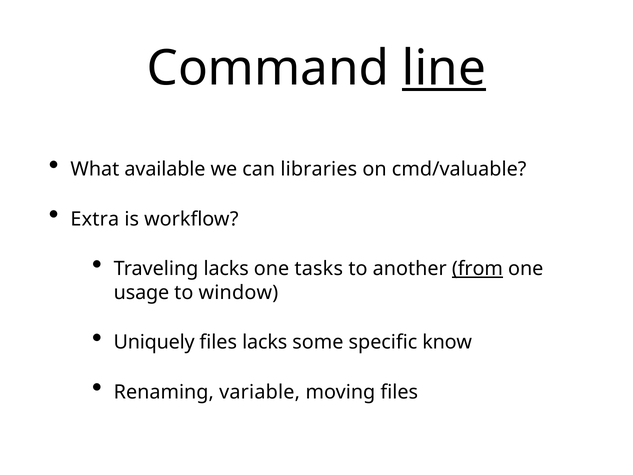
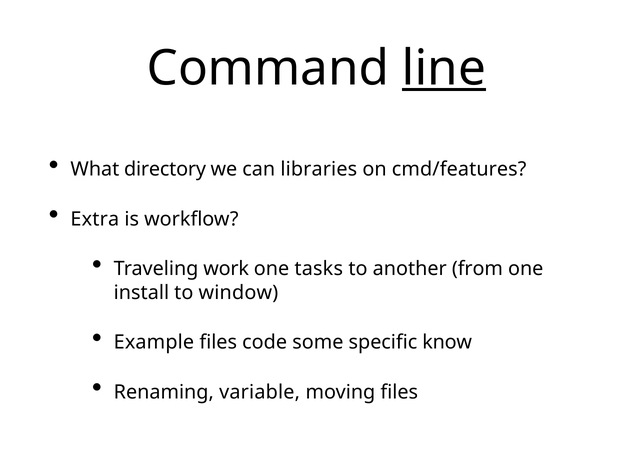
available: available -> directory
cmd/valuable: cmd/valuable -> cmd/features
Traveling lacks: lacks -> work
from underline: present -> none
usage: usage -> install
Uniquely: Uniquely -> Example
files lacks: lacks -> code
